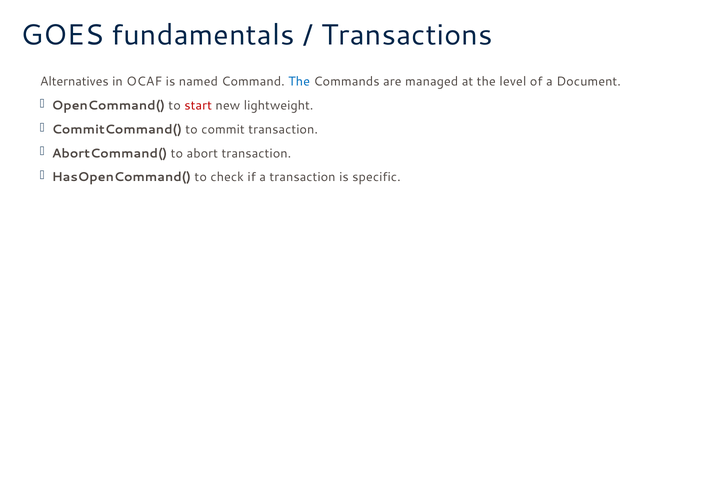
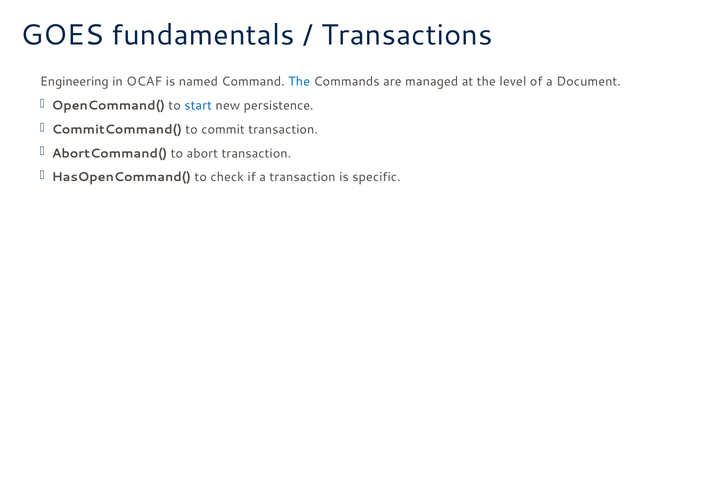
Alternatives: Alternatives -> Engineering
start colour: red -> blue
lightweight: lightweight -> persistence
